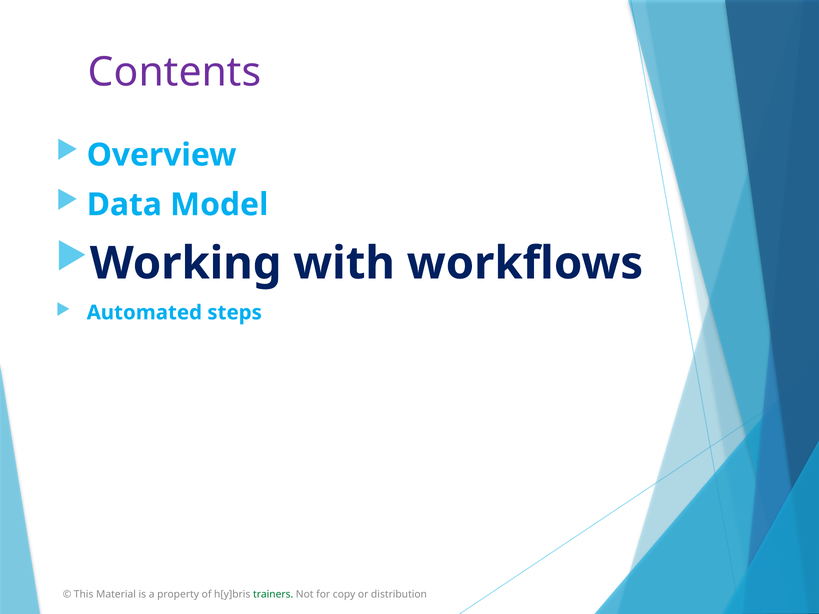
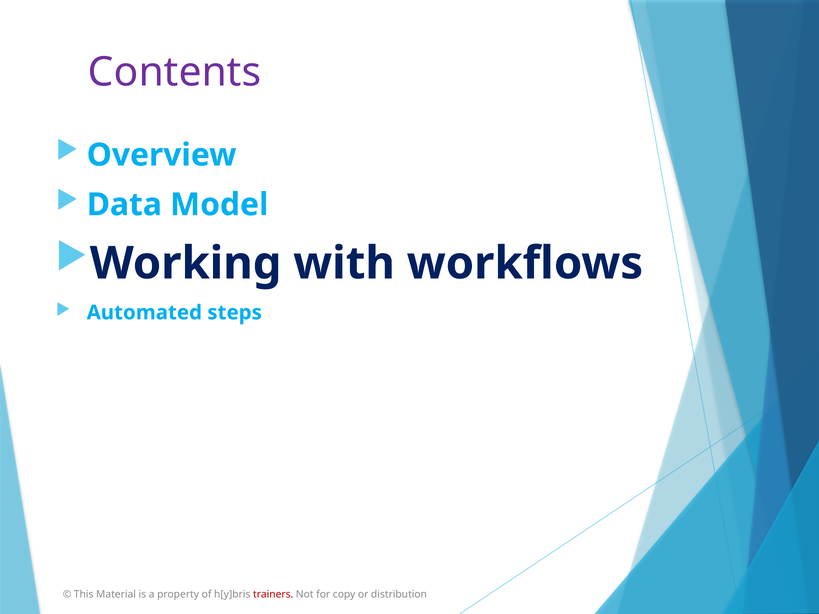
trainers colour: green -> red
